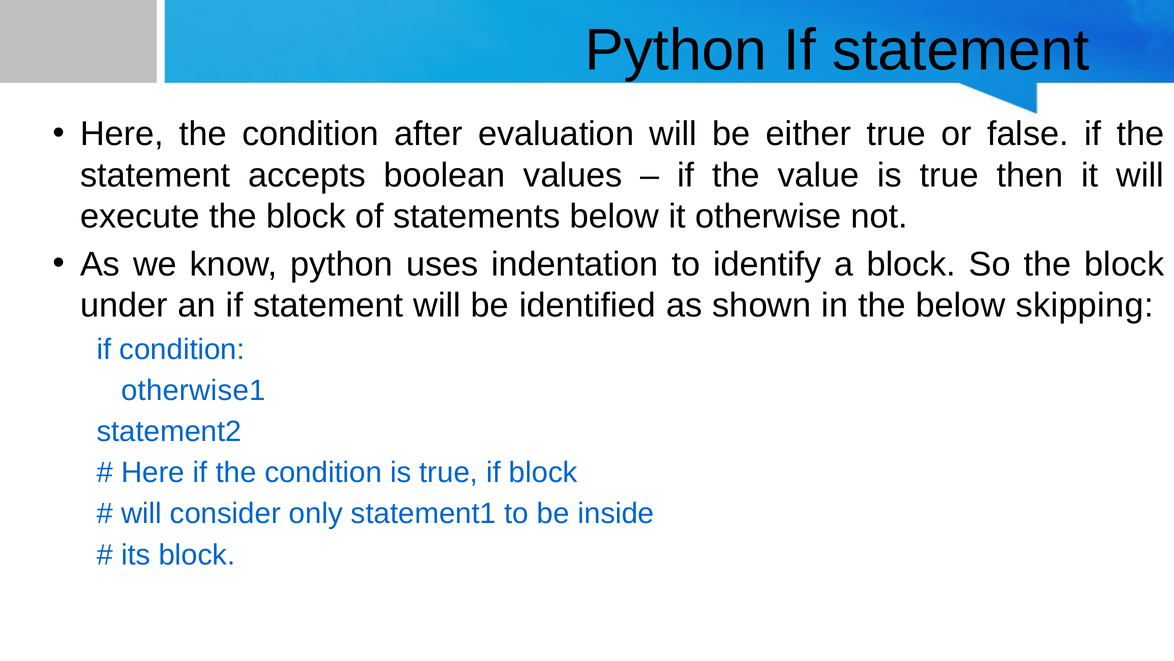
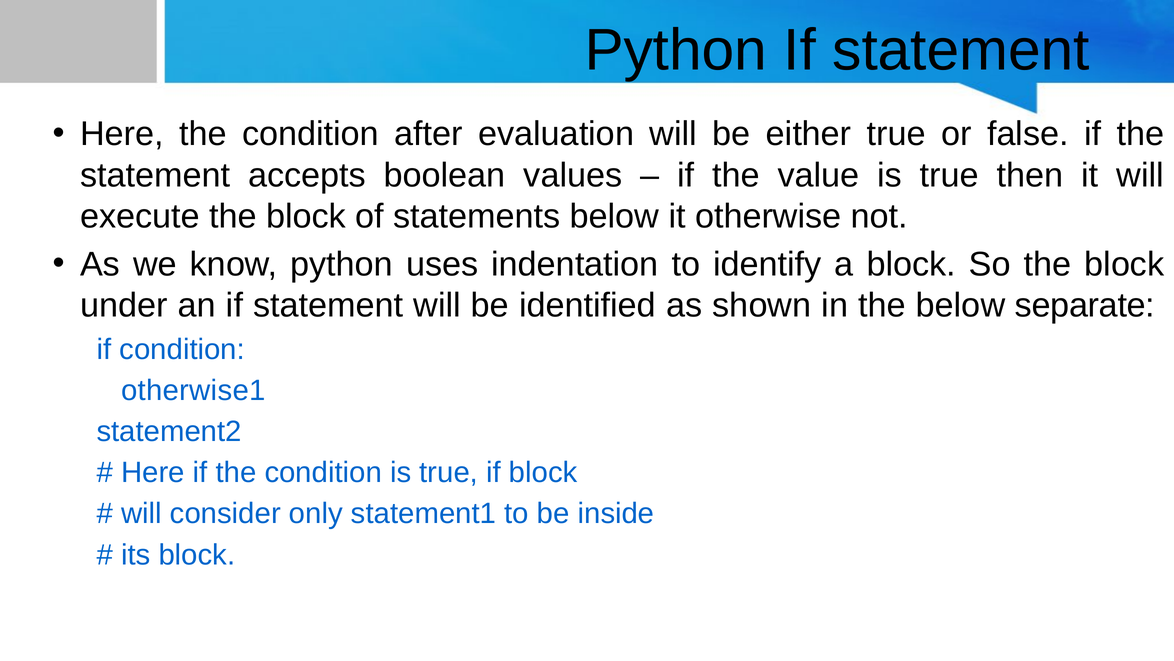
skipping: skipping -> separate
